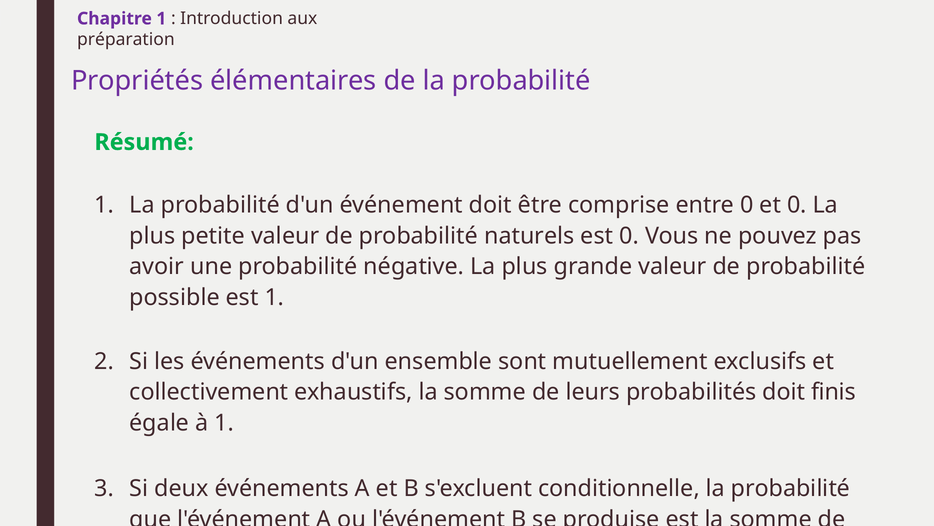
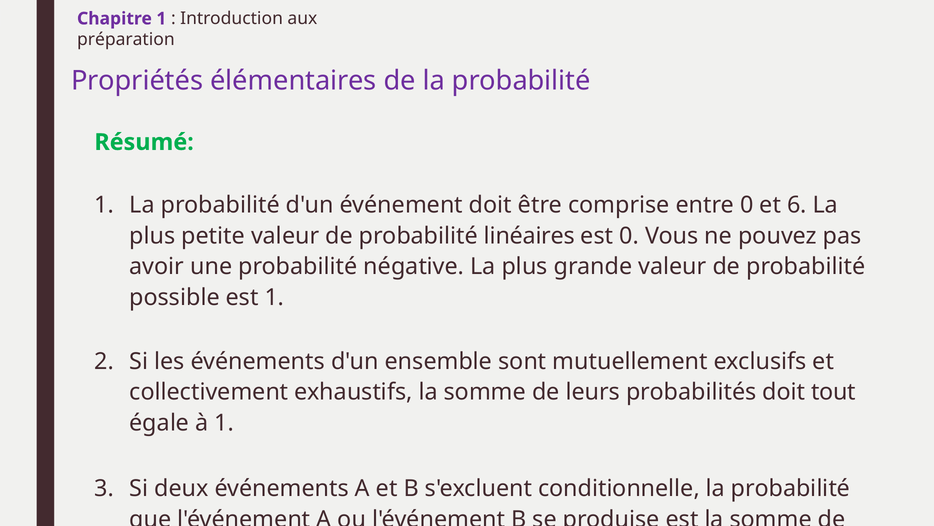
et 0: 0 -> 6
naturels: naturels -> linéaires
finis: finis -> tout
